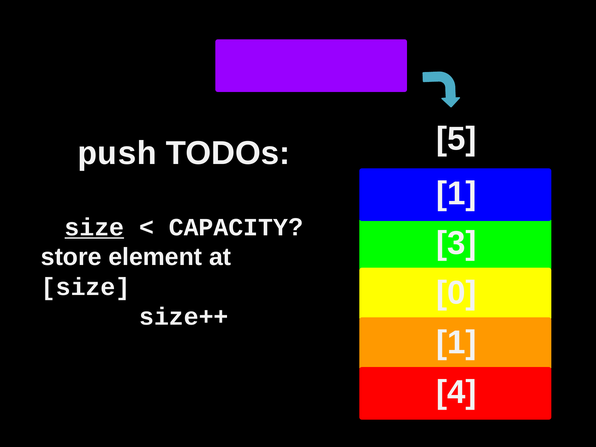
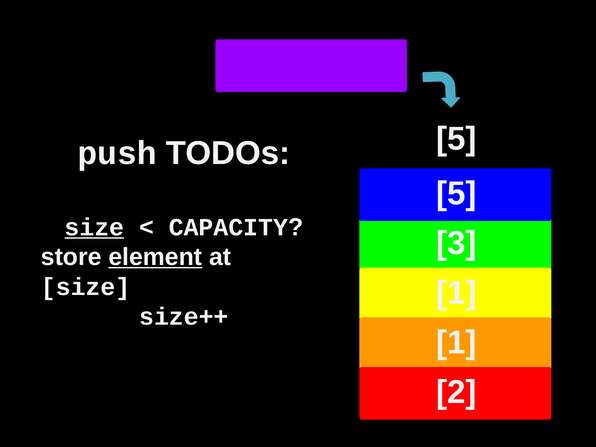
1 at (456, 194): 1 -> 5
element underline: none -> present
0 at (456, 293): 0 -> 1
4: 4 -> 2
